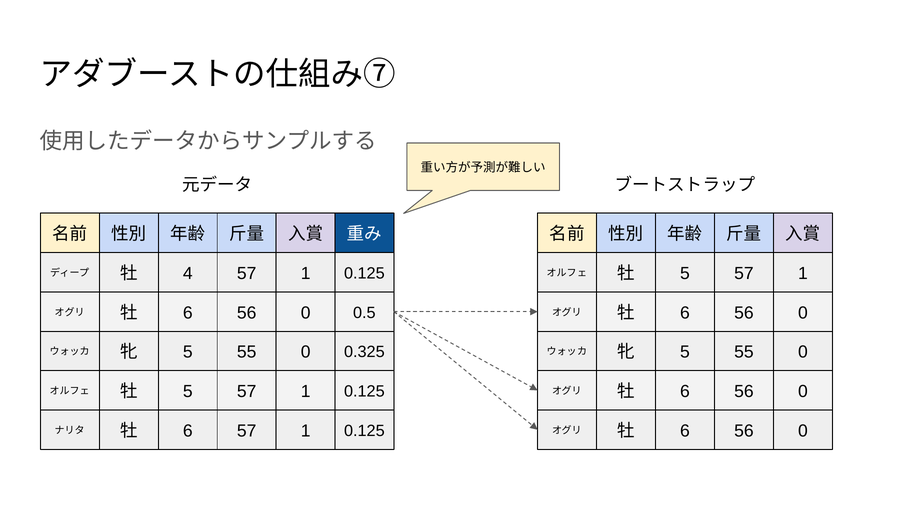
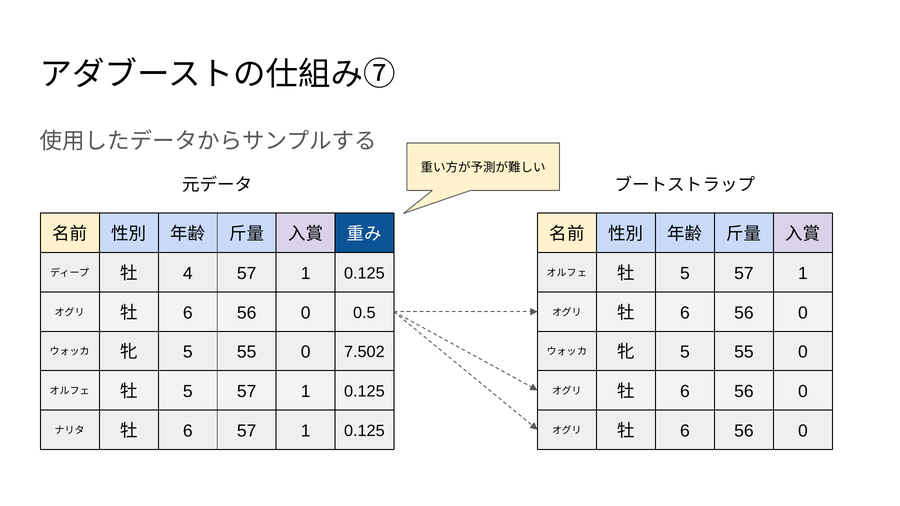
0.325: 0.325 -> 7.502
